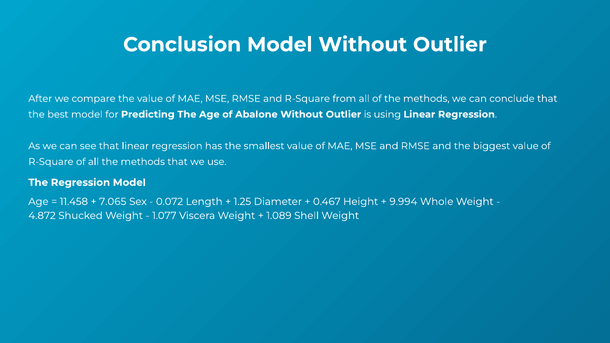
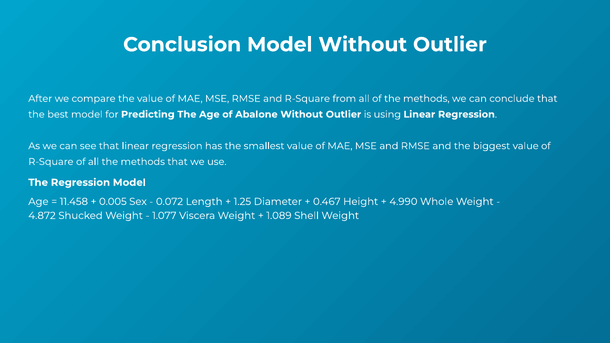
7.065: 7.065 -> 0.005
9.994: 9.994 -> 4.990
